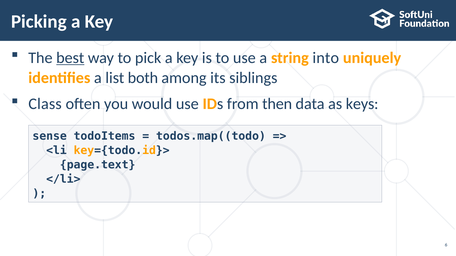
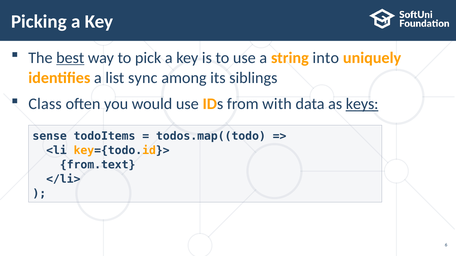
both: both -> sync
then: then -> with
keys underline: none -> present
page.text: page.text -> from.text
